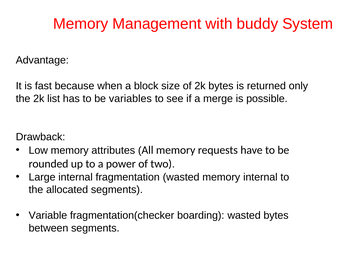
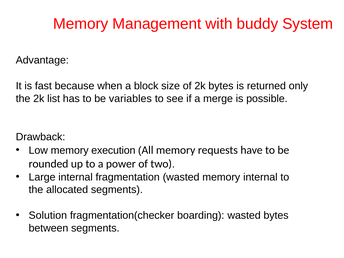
attributes: attributes -> execution
Variable: Variable -> Solution
